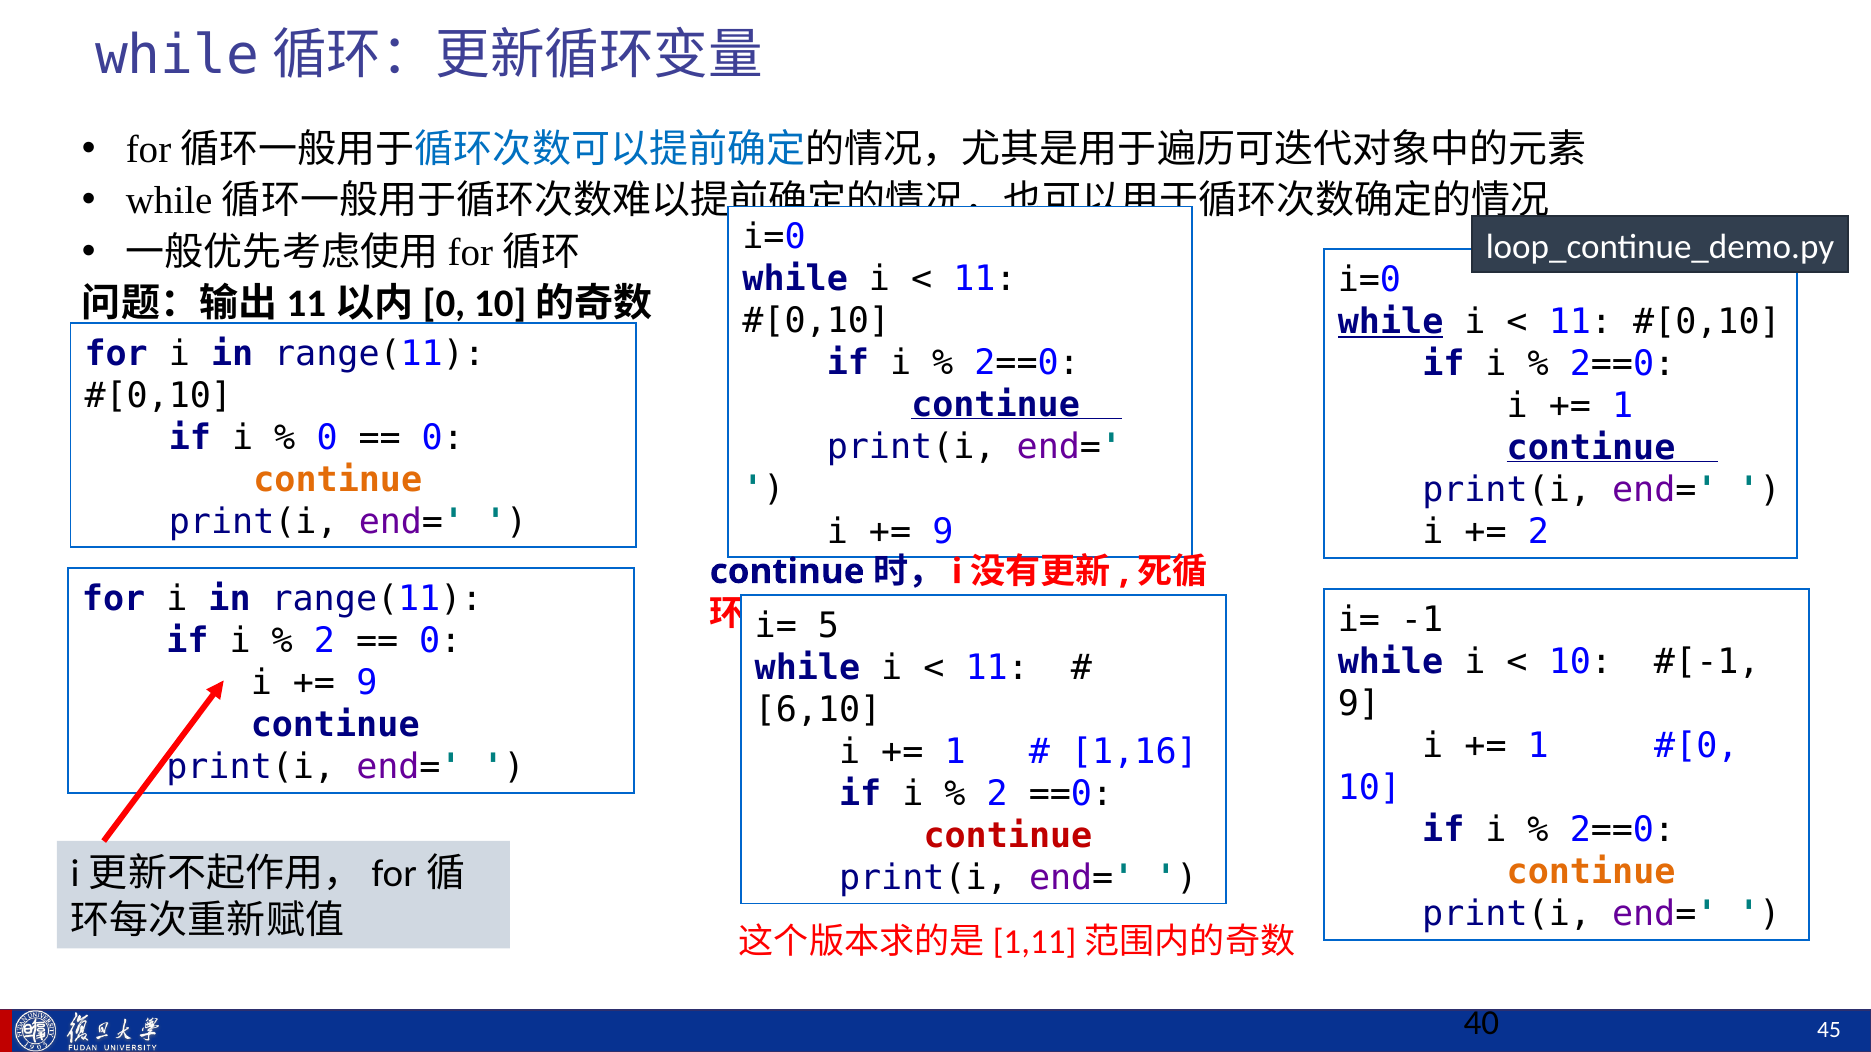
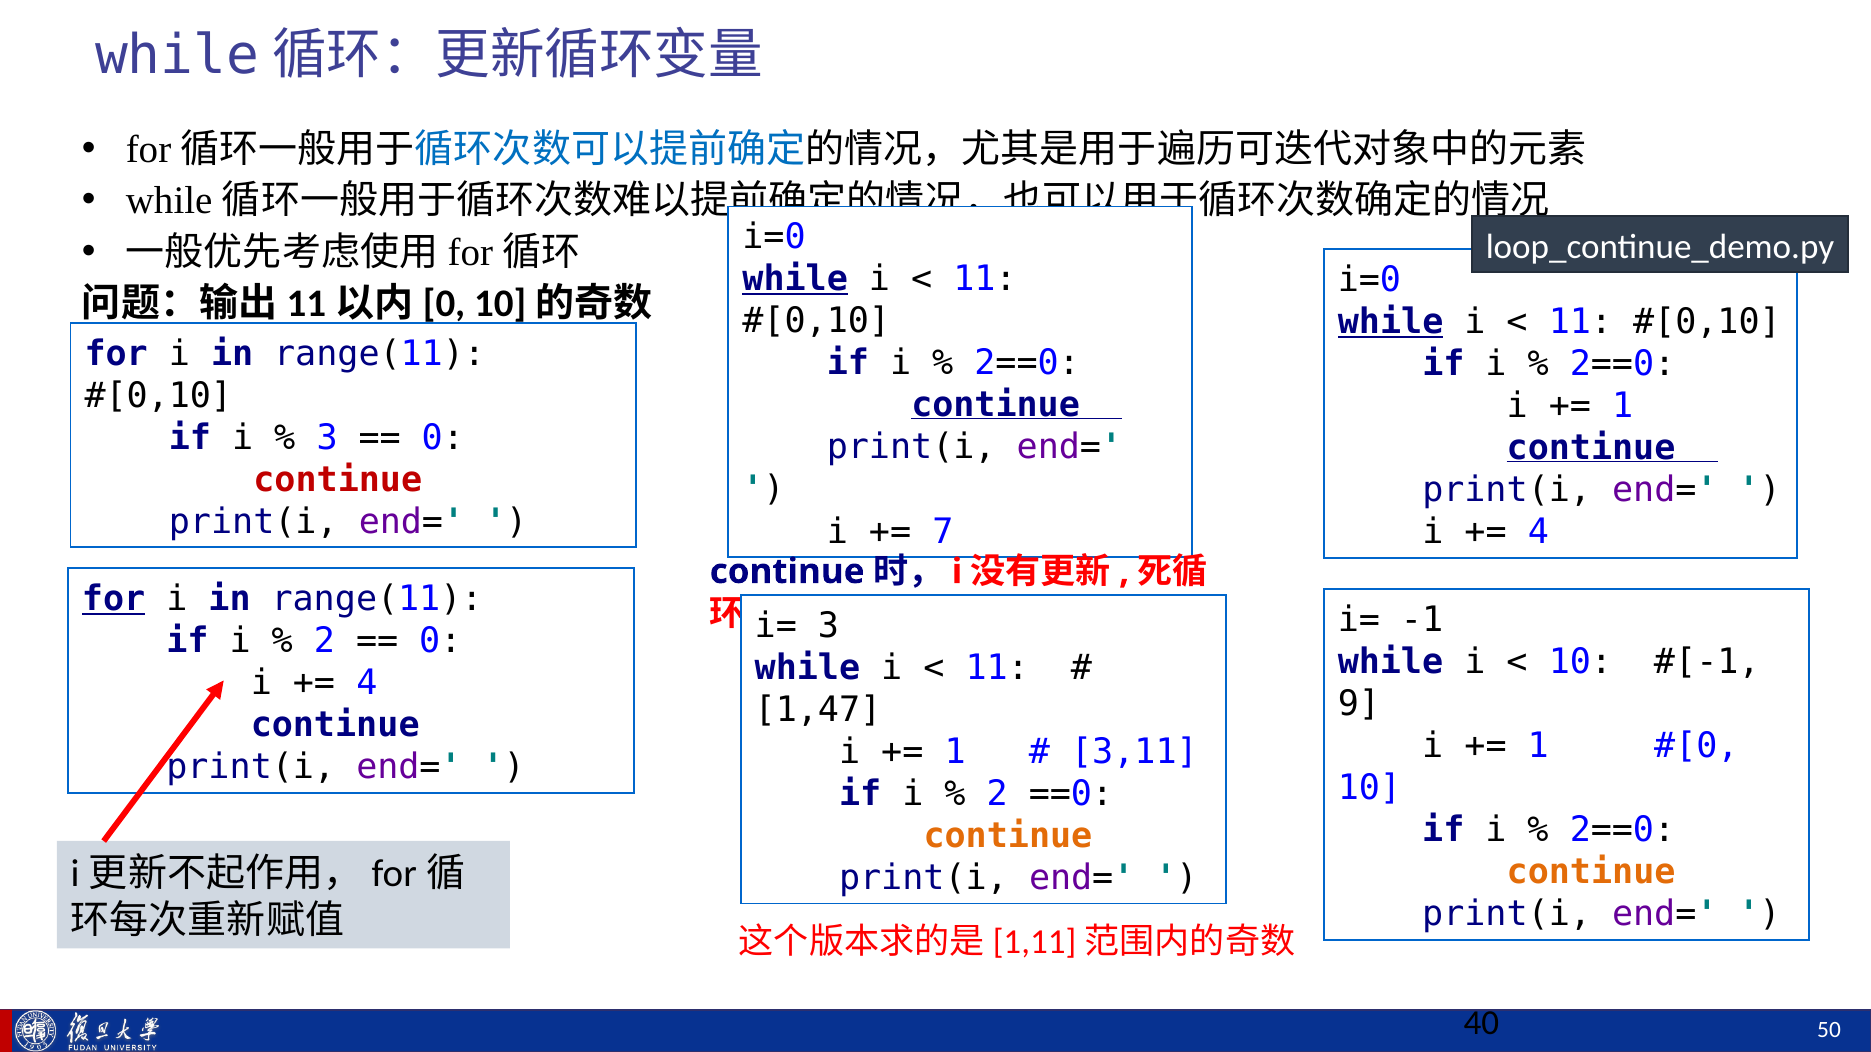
while at (795, 279) underline: none -> present
0 at (327, 438): 0 -> 3
continue at (338, 480) colour: orange -> red
9 at (943, 532): 9 -> 7
2 at (1538, 533): 2 -> 4
for at (114, 599) underline: none -> present
i= 5: 5 -> 3
9 at (367, 683): 9 -> 4
6,10: 6,10 -> 1,47
1,16: 1,16 -> 3,11
continue at (1008, 836) colour: red -> orange
45: 45 -> 50
